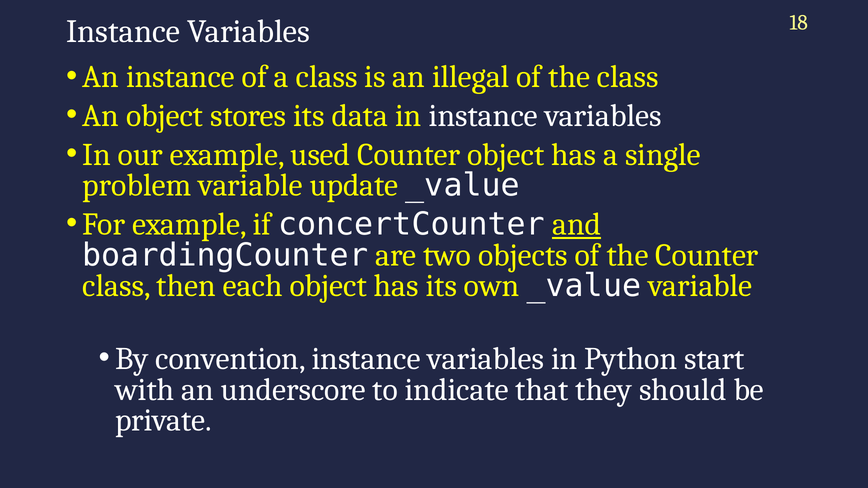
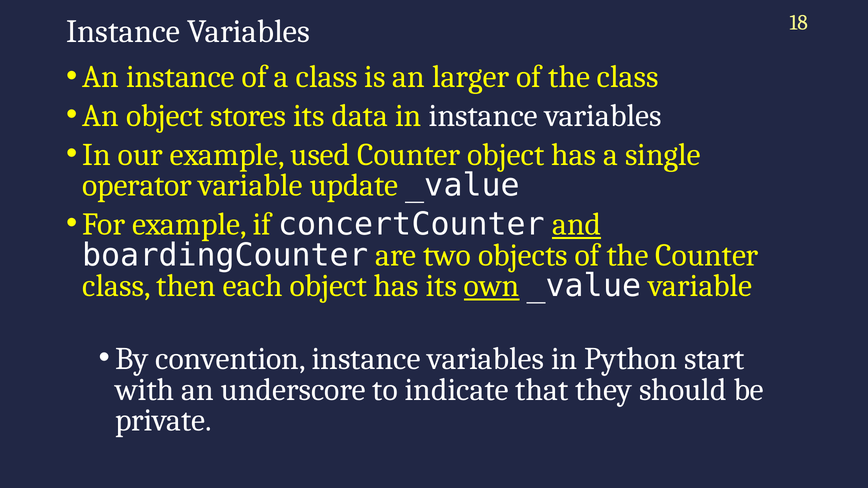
illegal: illegal -> larger
problem: problem -> operator
own underline: none -> present
